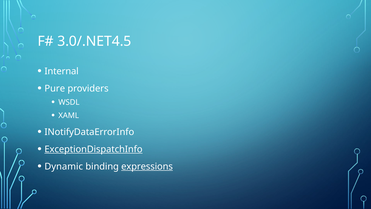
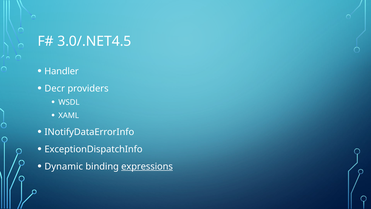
Internal: Internal -> Handler
Pure: Pure -> Decr
ExceptionDispatchInfo underline: present -> none
